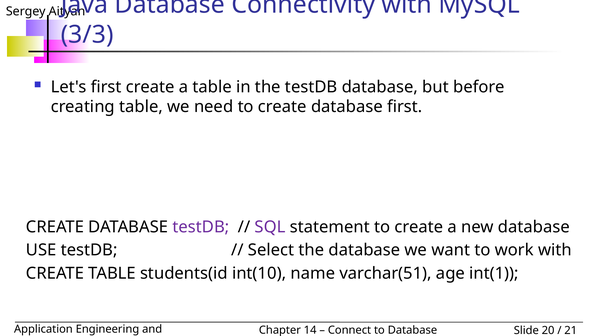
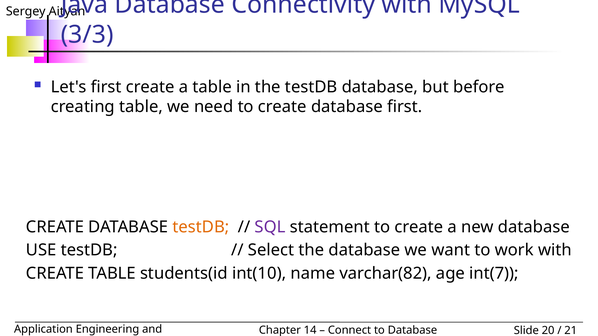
testDB at (201, 227) colour: purple -> orange
varchar(51: varchar(51 -> varchar(82
int(1: int(1 -> int(7
